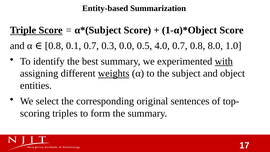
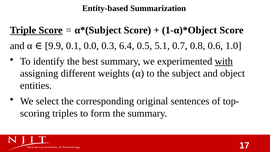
α 0.8: 0.8 -> 9.9
0.1 0.7: 0.7 -> 0.0
0.0: 0.0 -> 6.4
4.0: 4.0 -> 5.1
8.0: 8.0 -> 0.6
weights underline: present -> none
